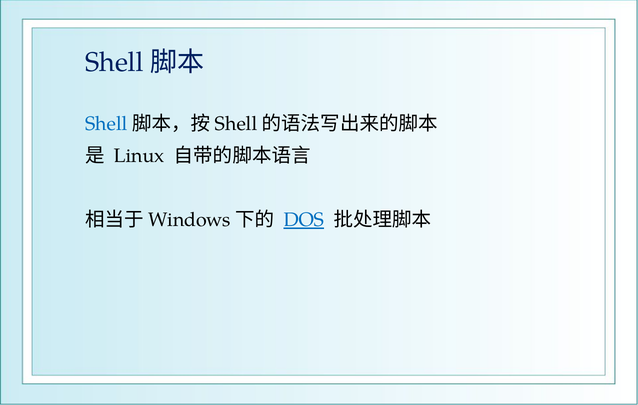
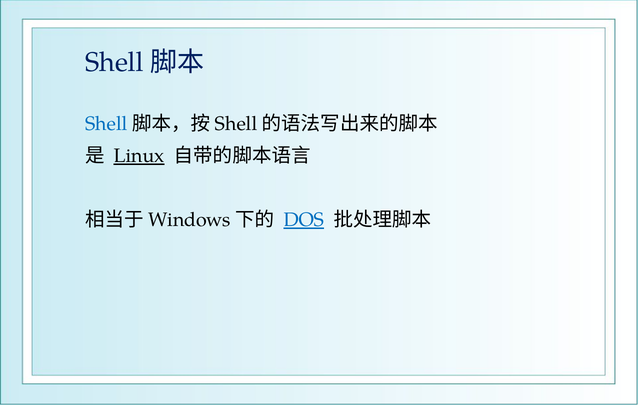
Linux underline: none -> present
